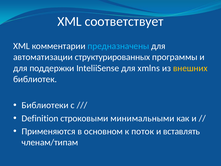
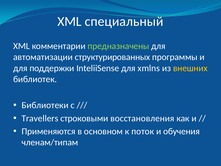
соответствует: соответствует -> специальный
предназначены colour: light blue -> light green
Definition: Definition -> Travellers
минимальными: минимальными -> восстановления
вставлять: вставлять -> обучения
